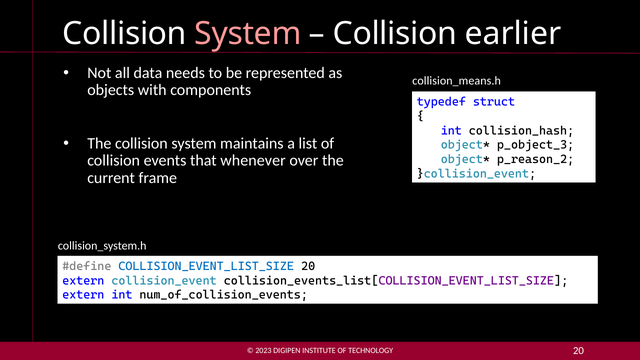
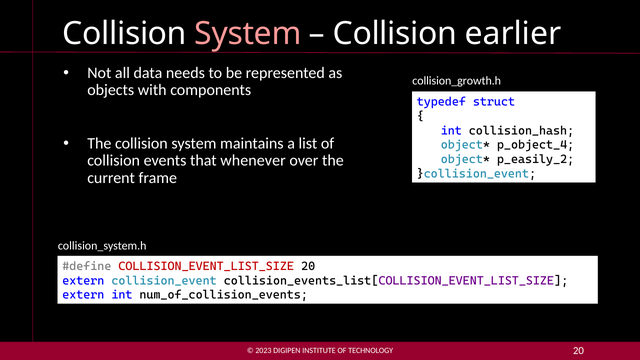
collision_means.h: collision_means.h -> collision_growth.h
p_object_3: p_object_3 -> p_object_4
p_reason_2: p_reason_2 -> p_easily_2
COLLISION_EVENT_LIST_SIZE colour: blue -> red
